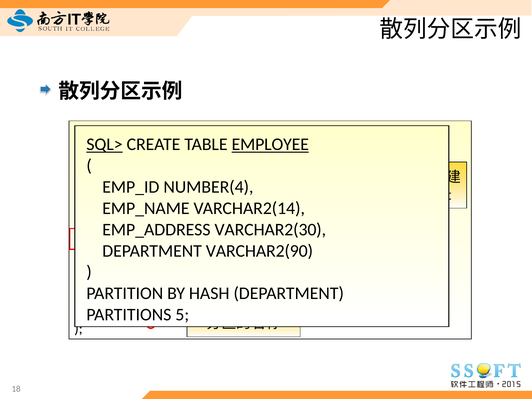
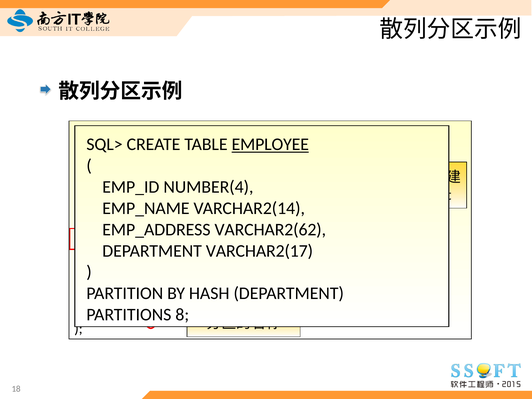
SQL> at (104, 144) underline: present -> none
VARCHAR2(30: VARCHAR2(30 -> VARCHAR2(62
VARCHAR2(90: VARCHAR2(90 -> VARCHAR2(17
5 at (182, 315): 5 -> 8
